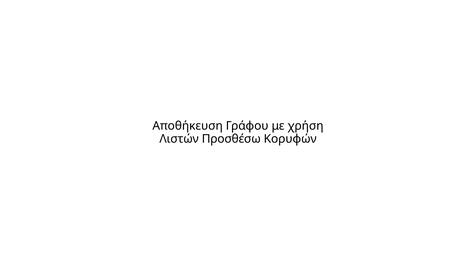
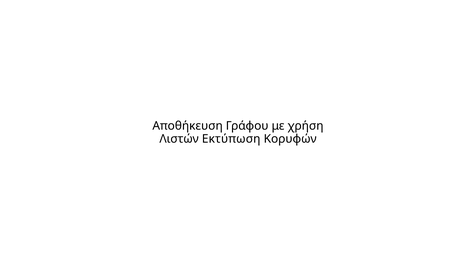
Προσθέσω: Προσθέσω -> Εκτύπωση
